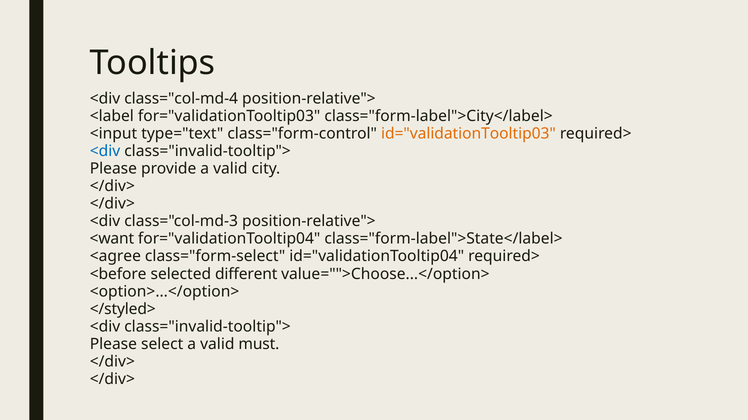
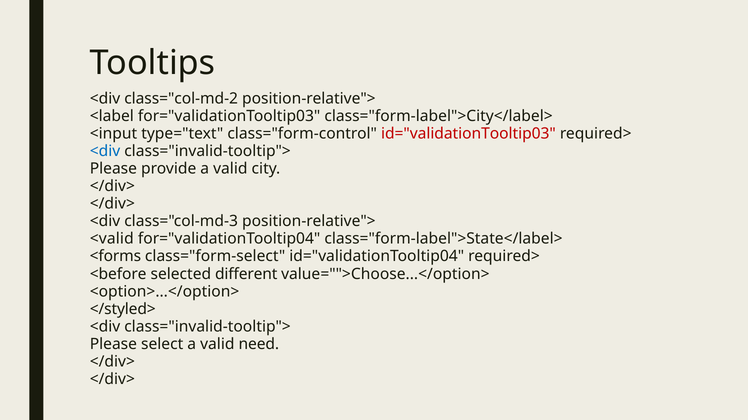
class="col-md-4: class="col-md-4 -> class="col-md-2
id="validationTooltip03 colour: orange -> red
<want: <want -> <valid
<agree: <agree -> <forms
must: must -> need
